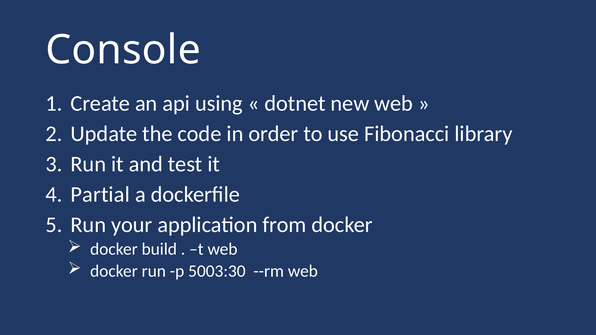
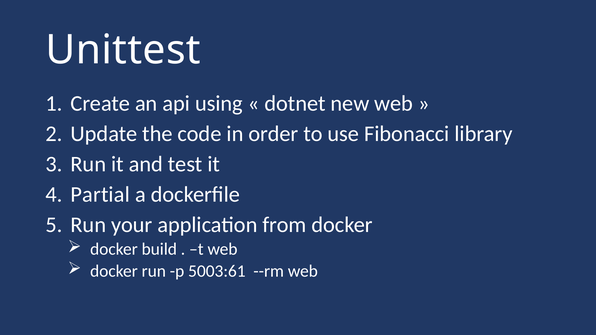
Console: Console -> Unittest
5003:30: 5003:30 -> 5003:61
